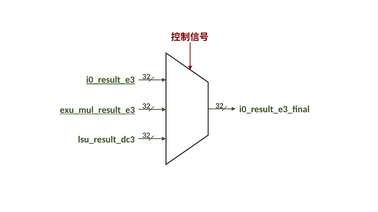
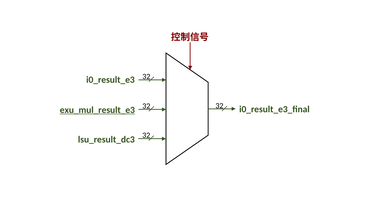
i0_result_e3 underline: present -> none
